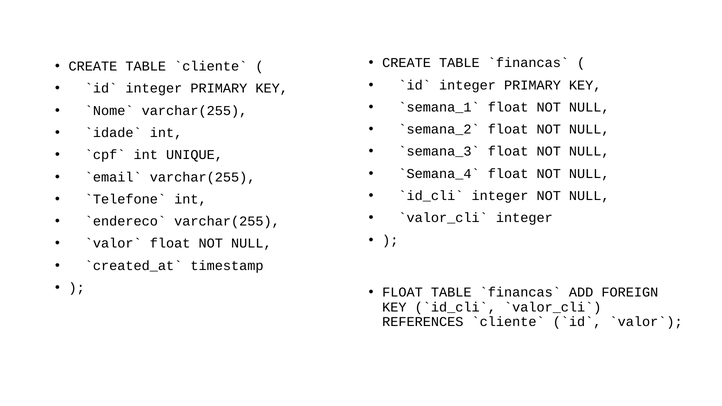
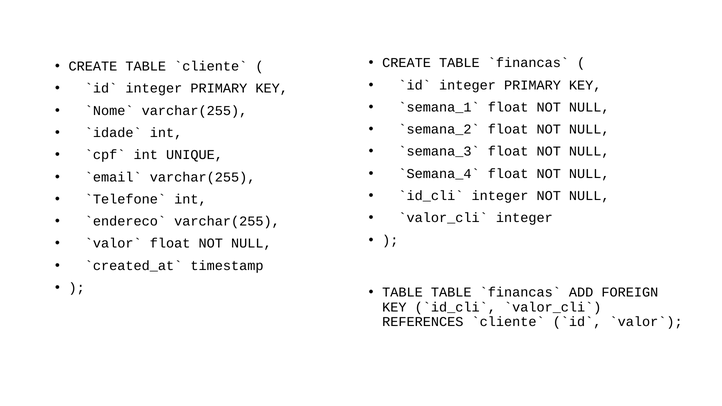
FLOAT at (402, 293): FLOAT -> TABLE
